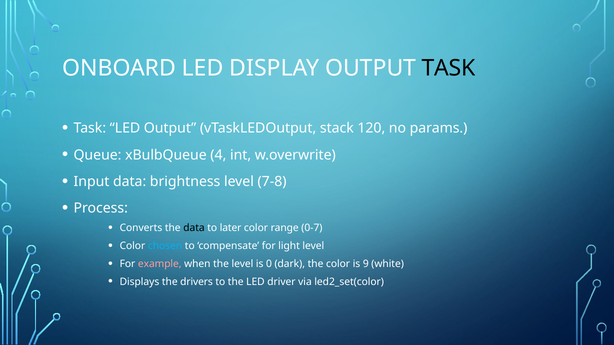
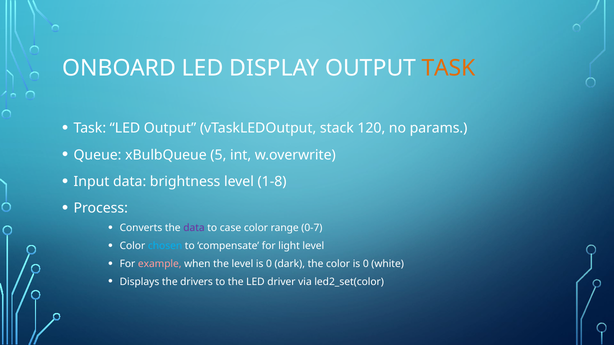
TASK at (449, 68) colour: black -> orange
4: 4 -> 5
7-8: 7-8 -> 1-8
data at (194, 228) colour: black -> purple
later: later -> case
color is 9: 9 -> 0
